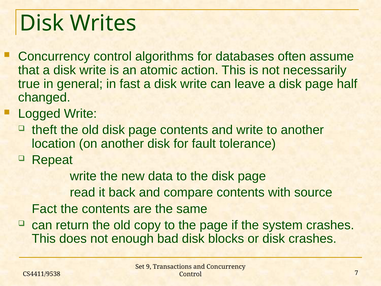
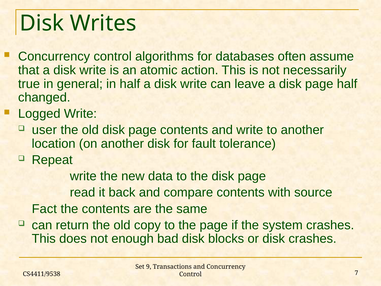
in fast: fast -> half
theft: theft -> user
